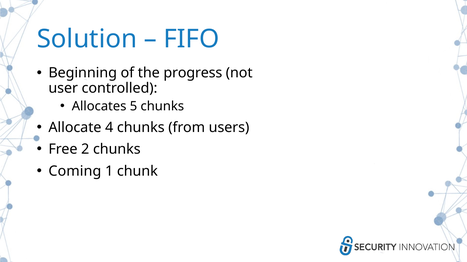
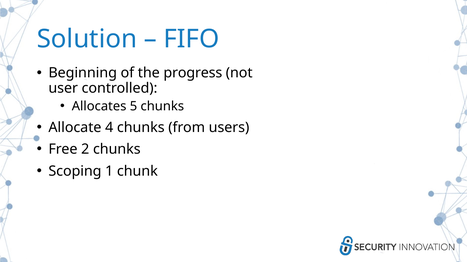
Coming: Coming -> Scoping
